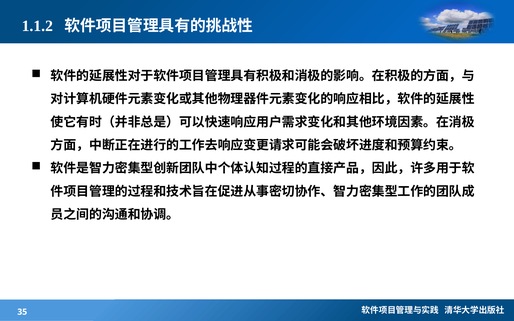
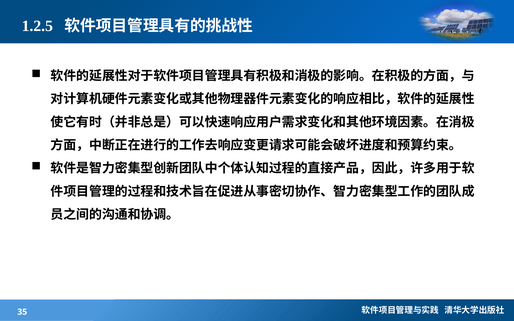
1.1.2: 1.1.2 -> 1.2.5
